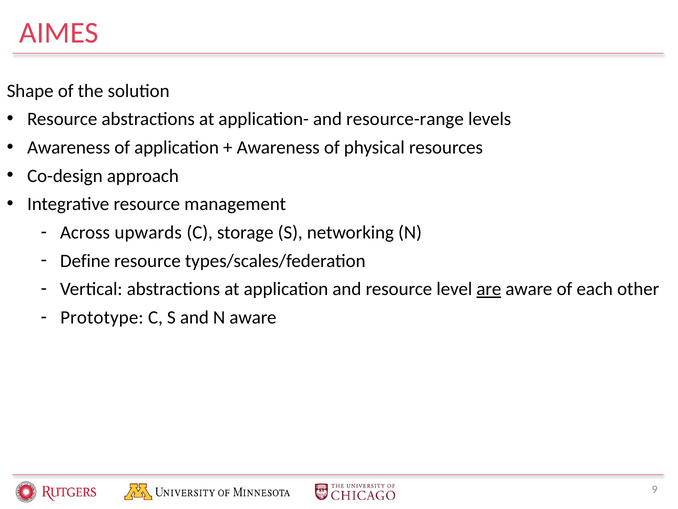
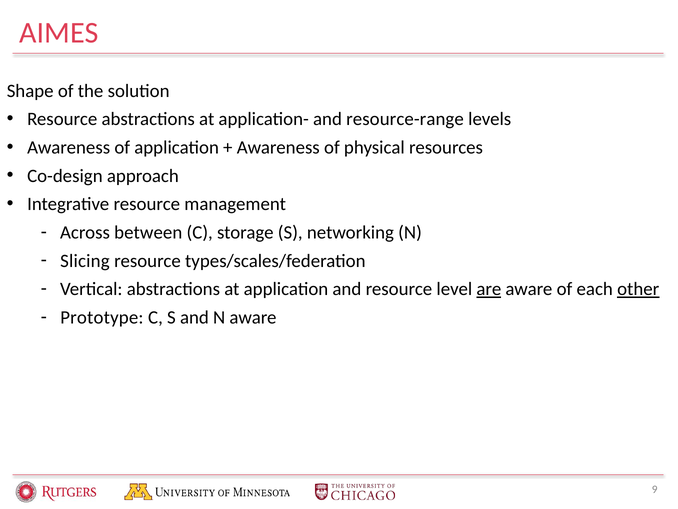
upwards: upwards -> between
Define: Define -> Slicing
other underline: none -> present
